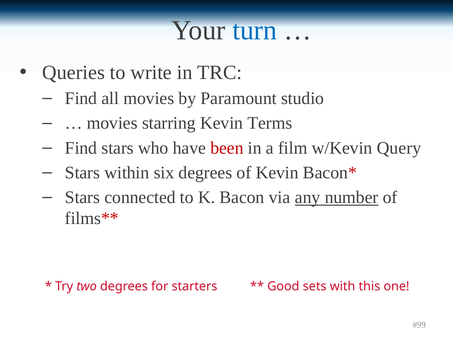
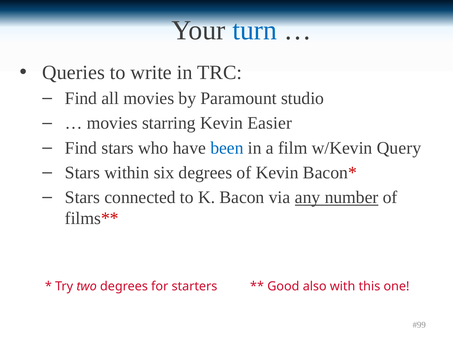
Terms: Terms -> Easier
been colour: red -> blue
sets: sets -> also
